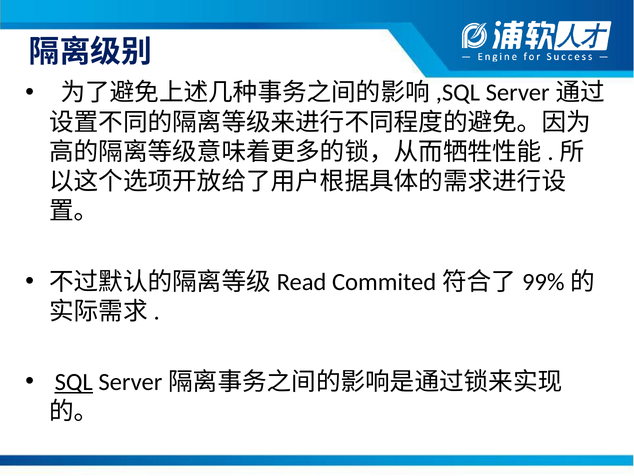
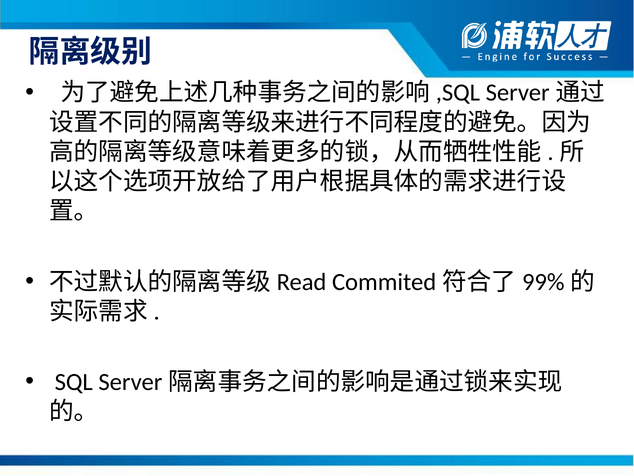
SQL underline: present -> none
